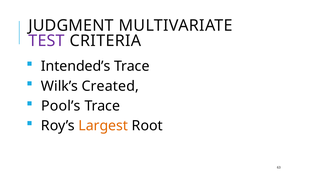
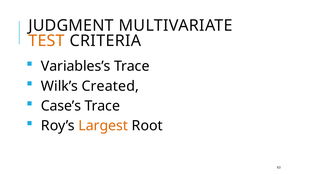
TEST colour: purple -> orange
Intended’s: Intended’s -> Variables’s
Pool’s: Pool’s -> Case’s
